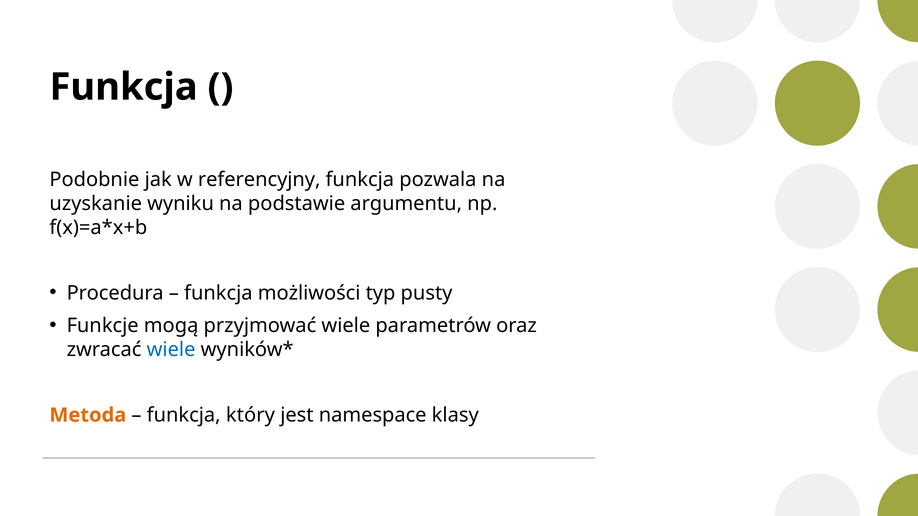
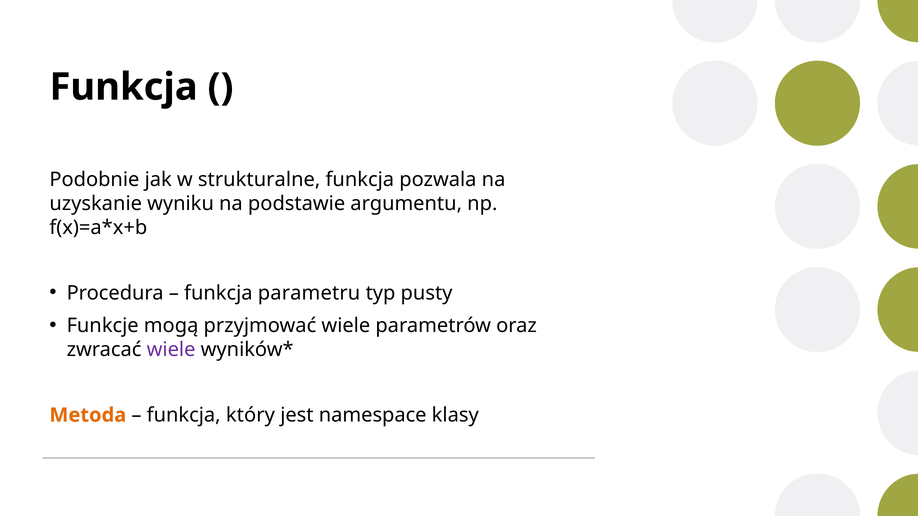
referencyjny: referencyjny -> strukturalne
możliwości: możliwości -> parametru
wiele at (171, 350) colour: blue -> purple
